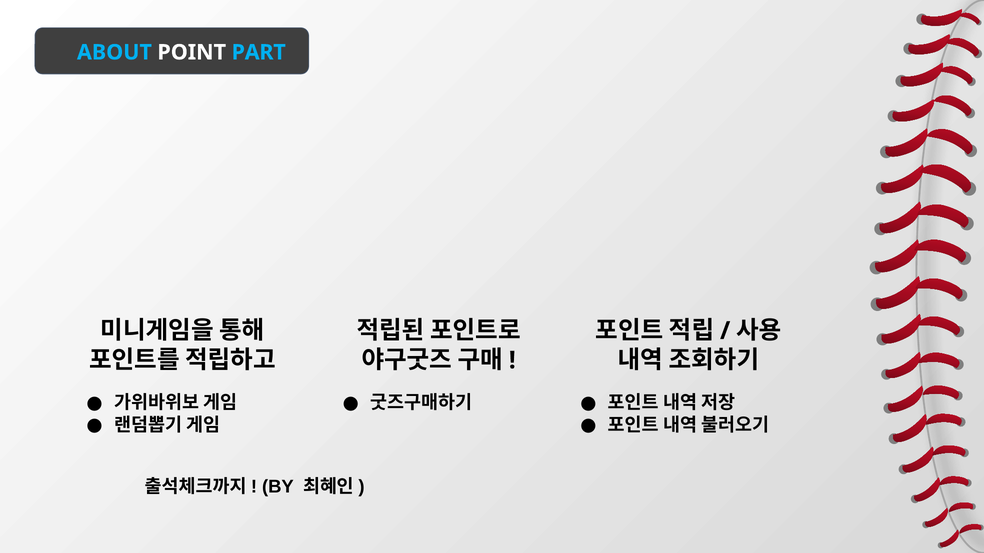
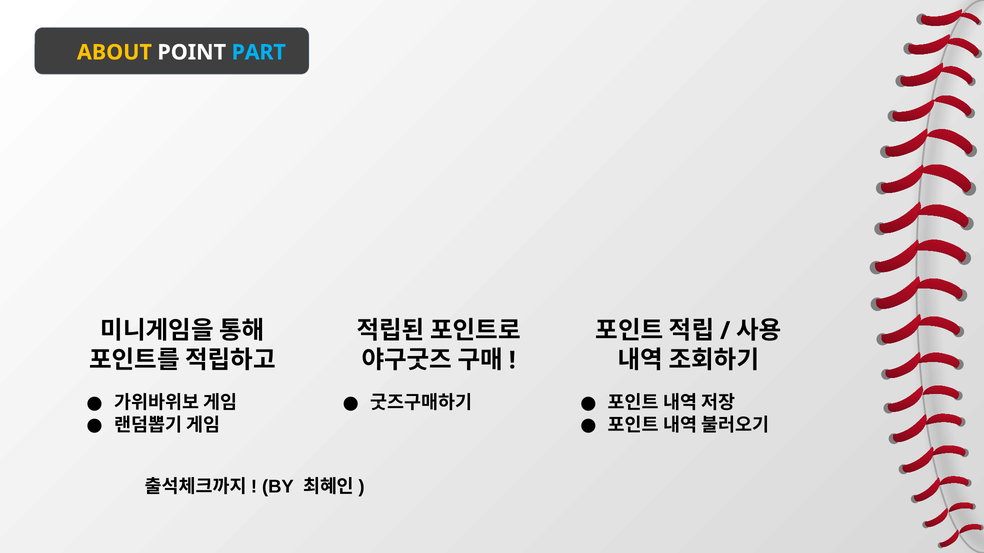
ABOUT colour: light blue -> yellow
